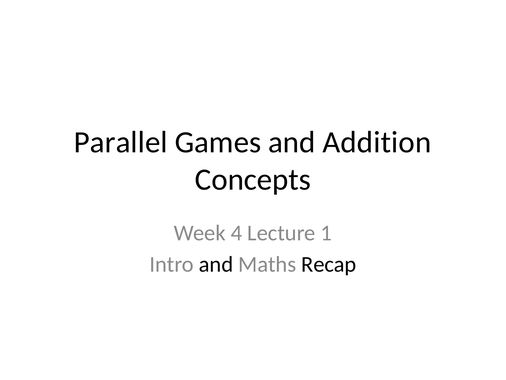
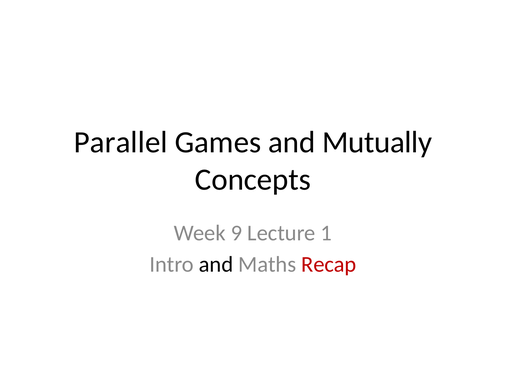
Addition: Addition -> Mutually
4: 4 -> 9
Recap colour: black -> red
